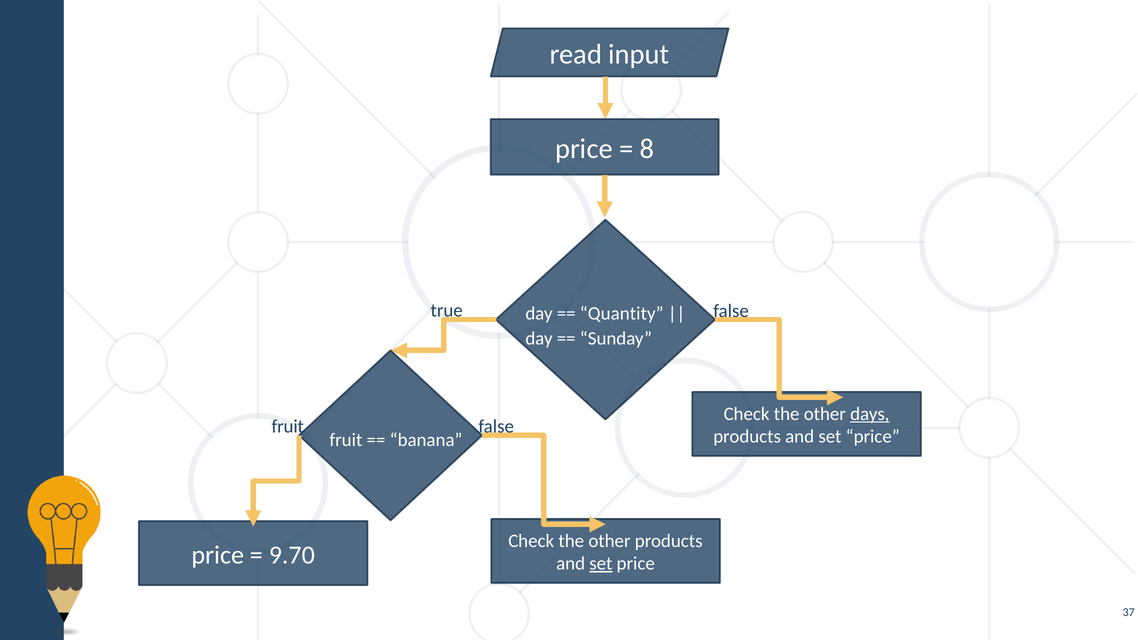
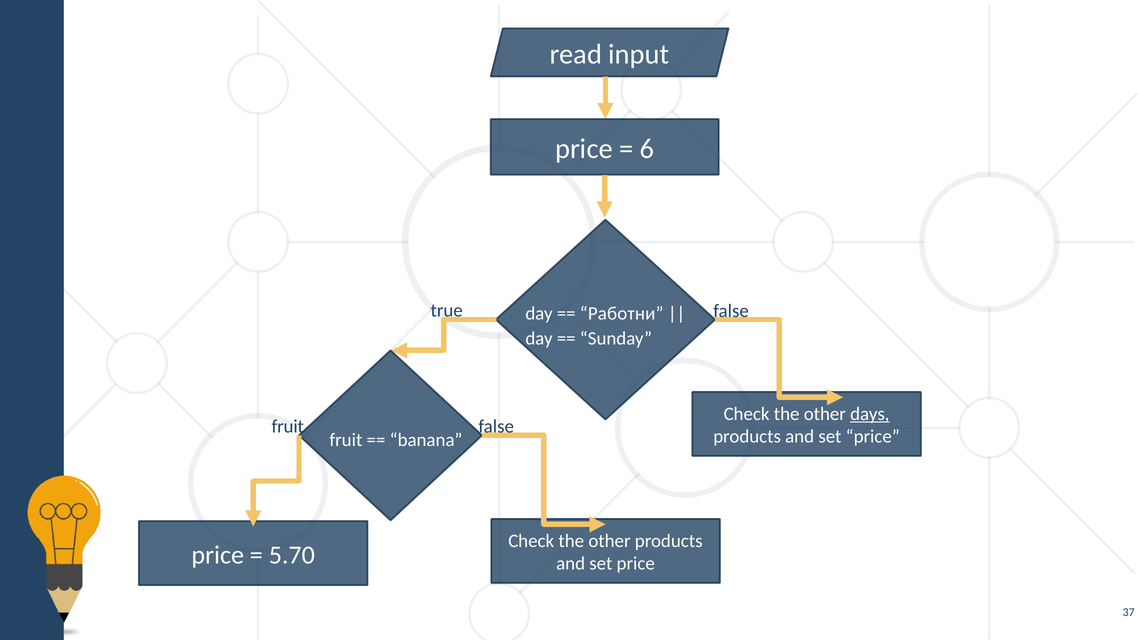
8: 8 -> 6
Quantity: Quantity -> Работни
9.70: 9.70 -> 5.70
set at (601, 564) underline: present -> none
